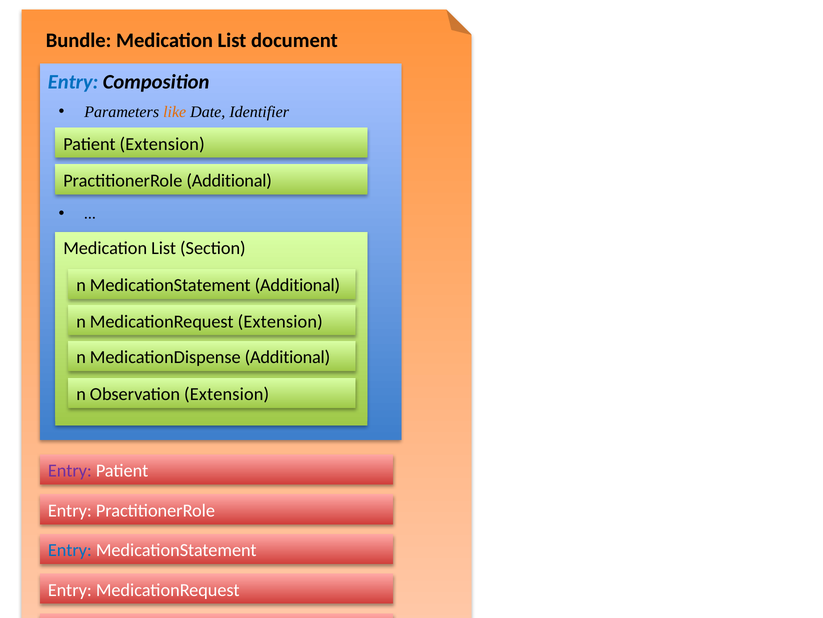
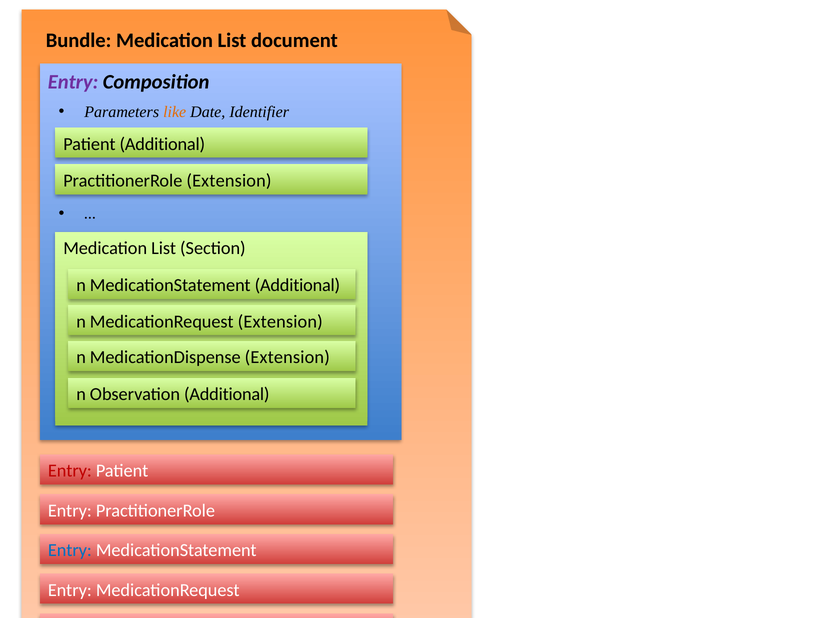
Entry at (73, 82) colour: blue -> purple
Patient Extension: Extension -> Additional
PractitionerRole Additional: Additional -> Extension
MedicationDispense Additional: Additional -> Extension
Observation Extension: Extension -> Additional
Entry at (70, 470) colour: purple -> red
